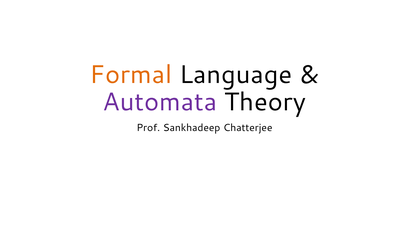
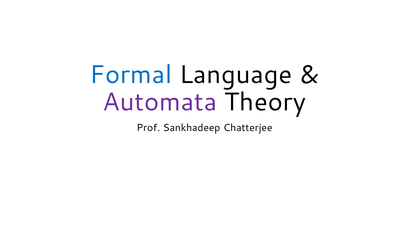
Formal colour: orange -> blue
